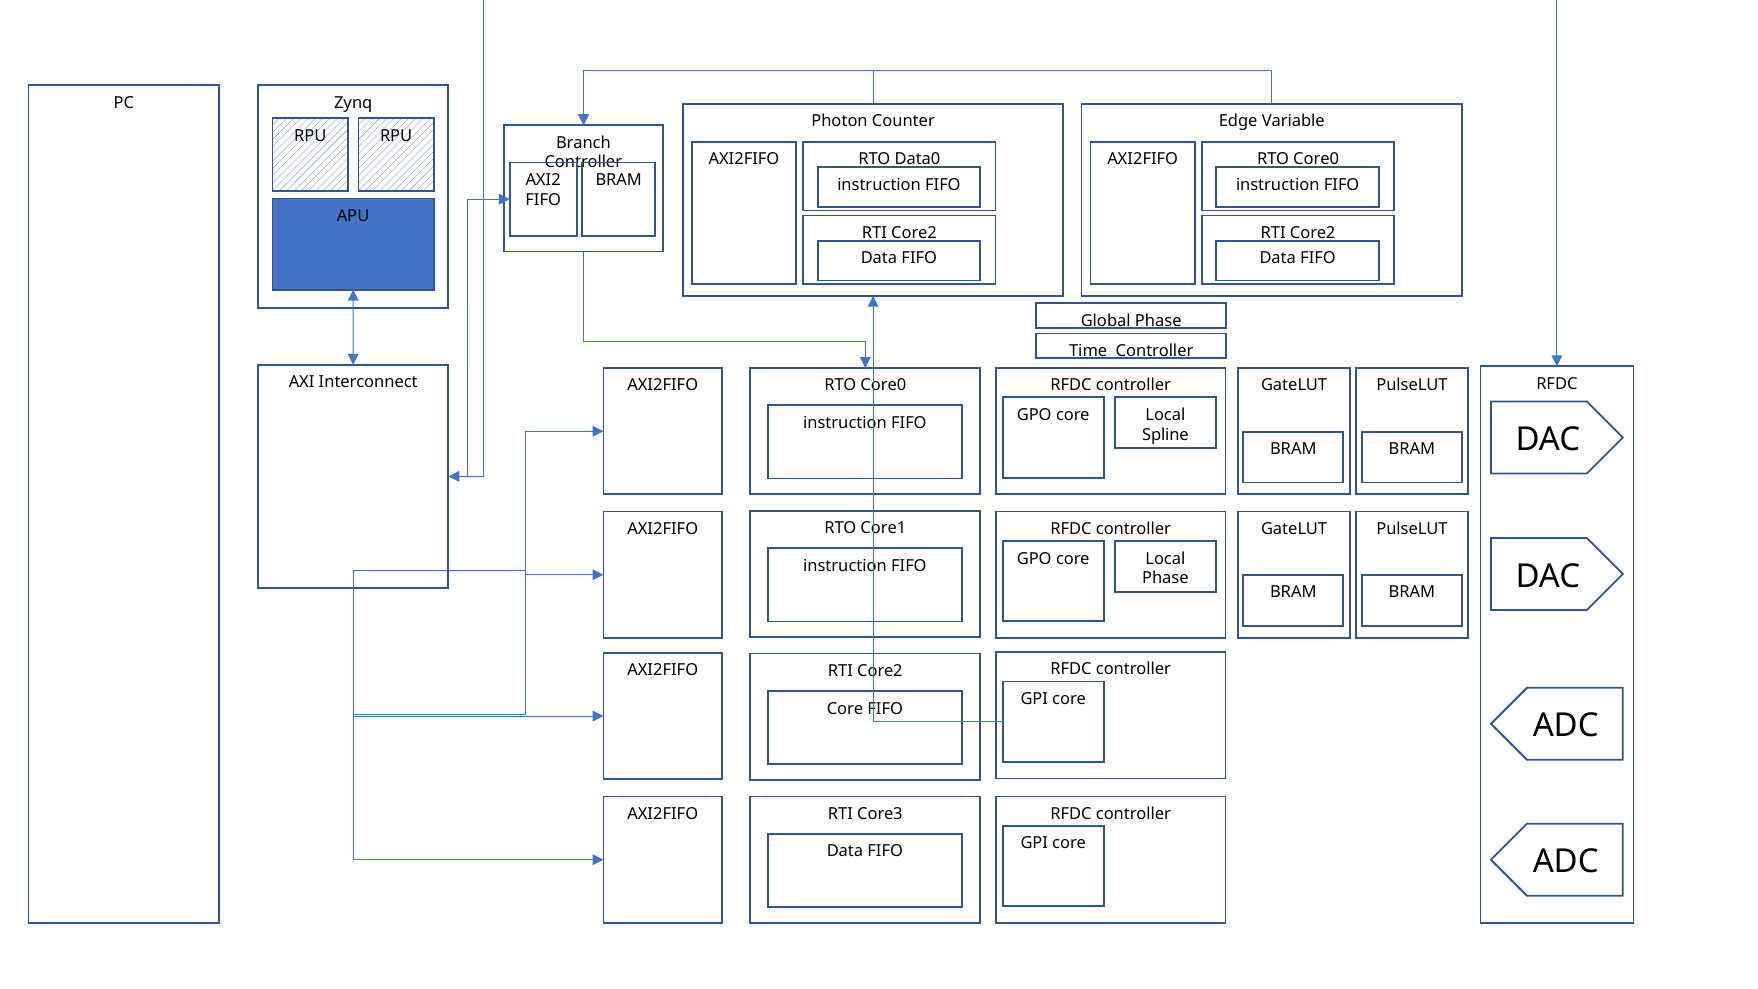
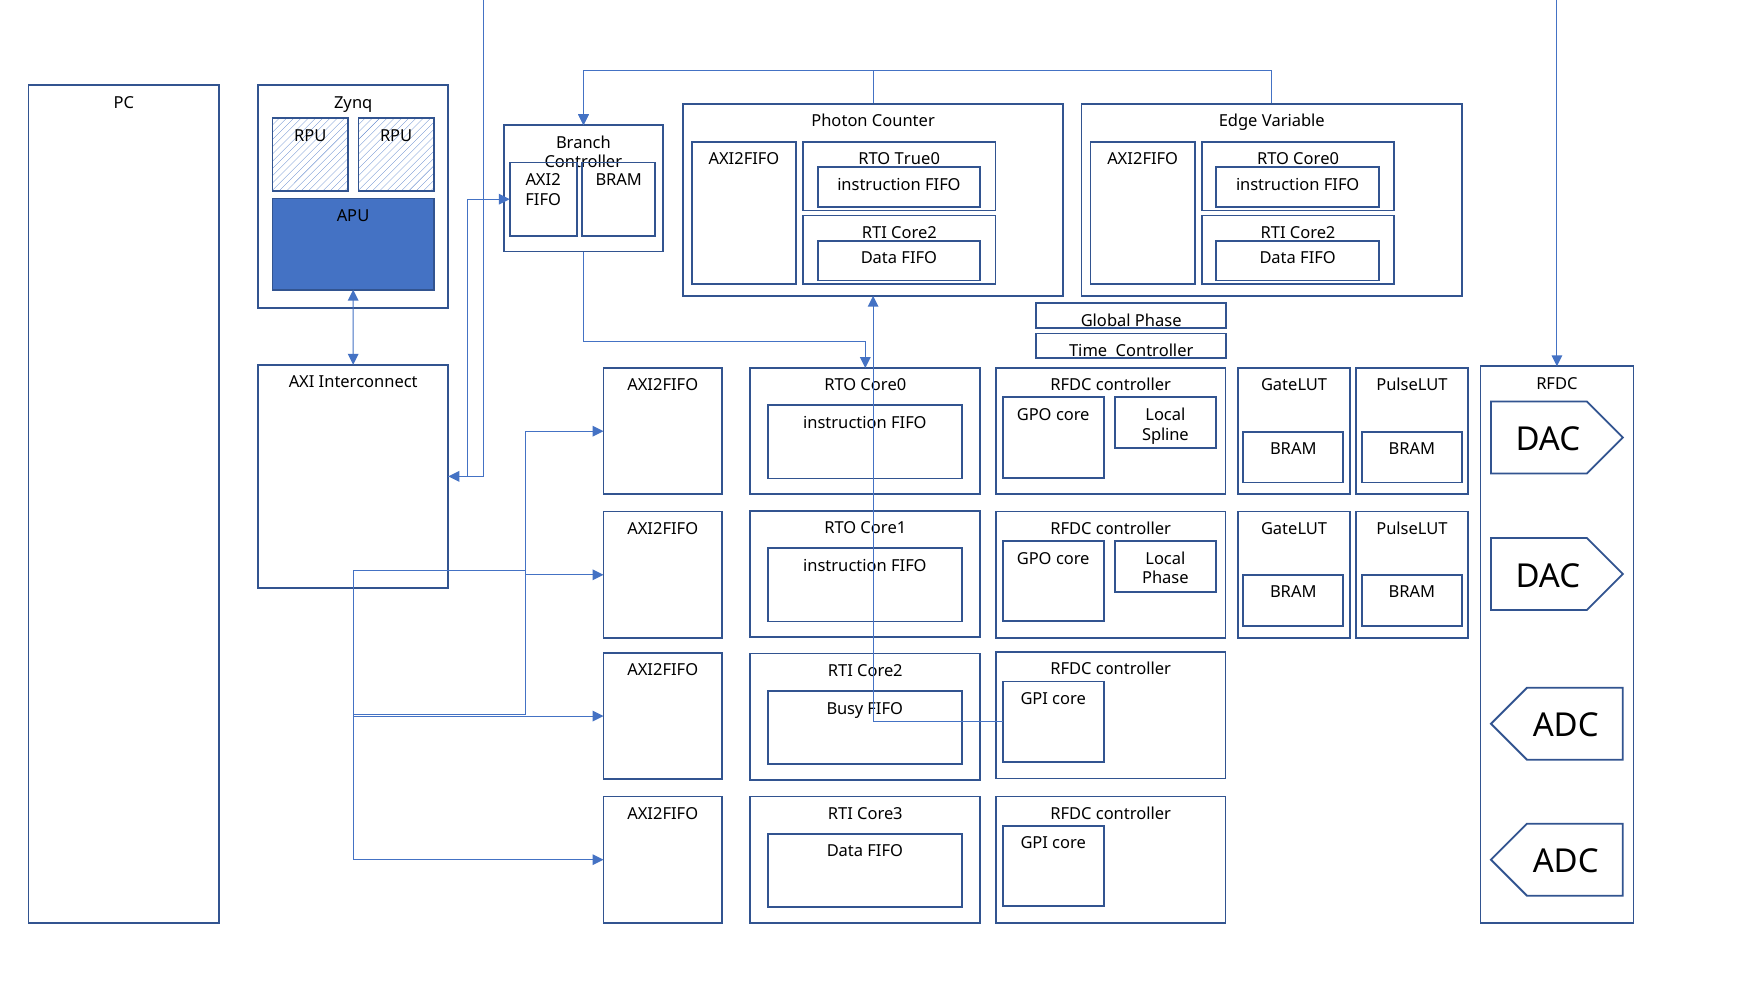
Data0: Data0 -> True0
Core at (845, 709): Core -> Busy
